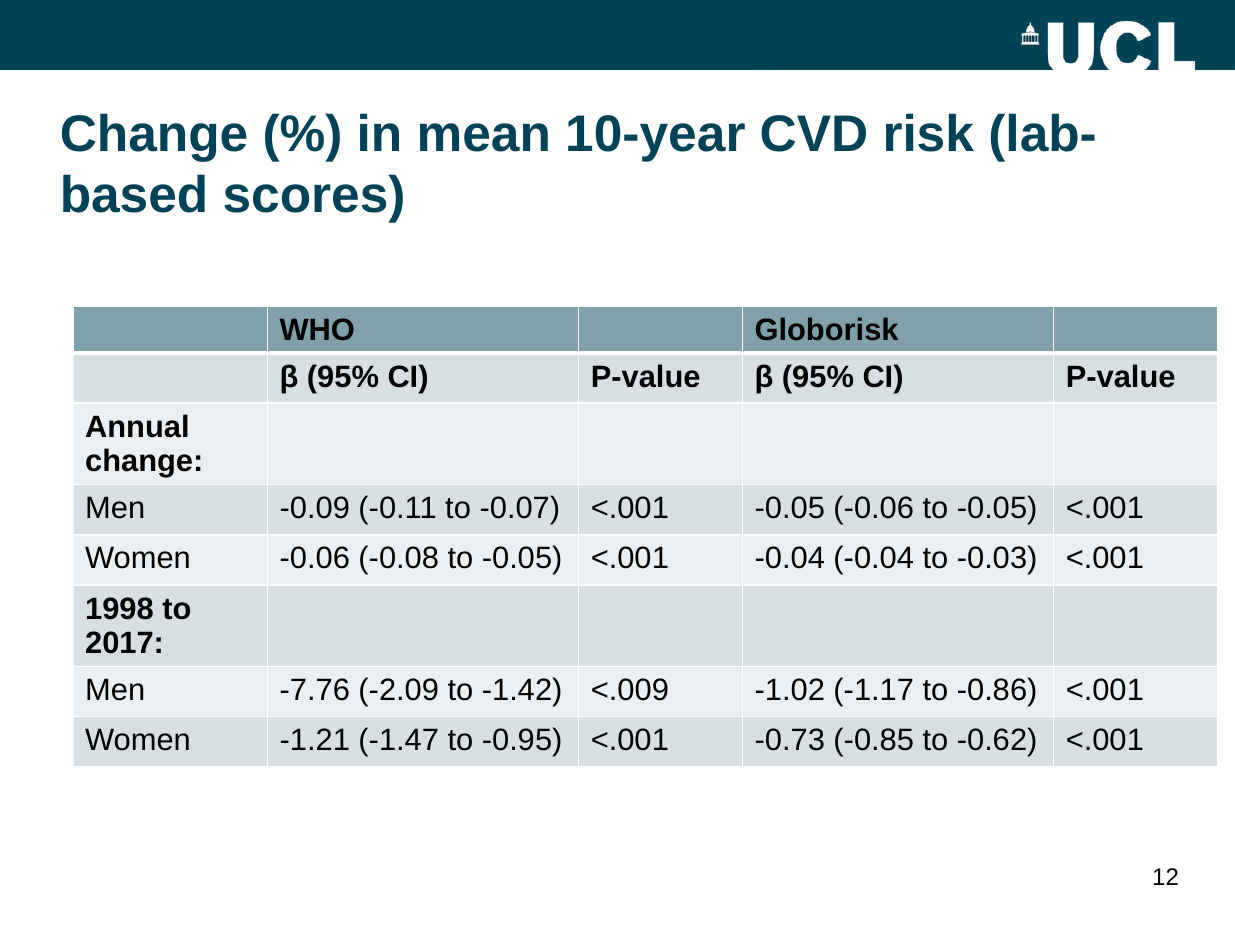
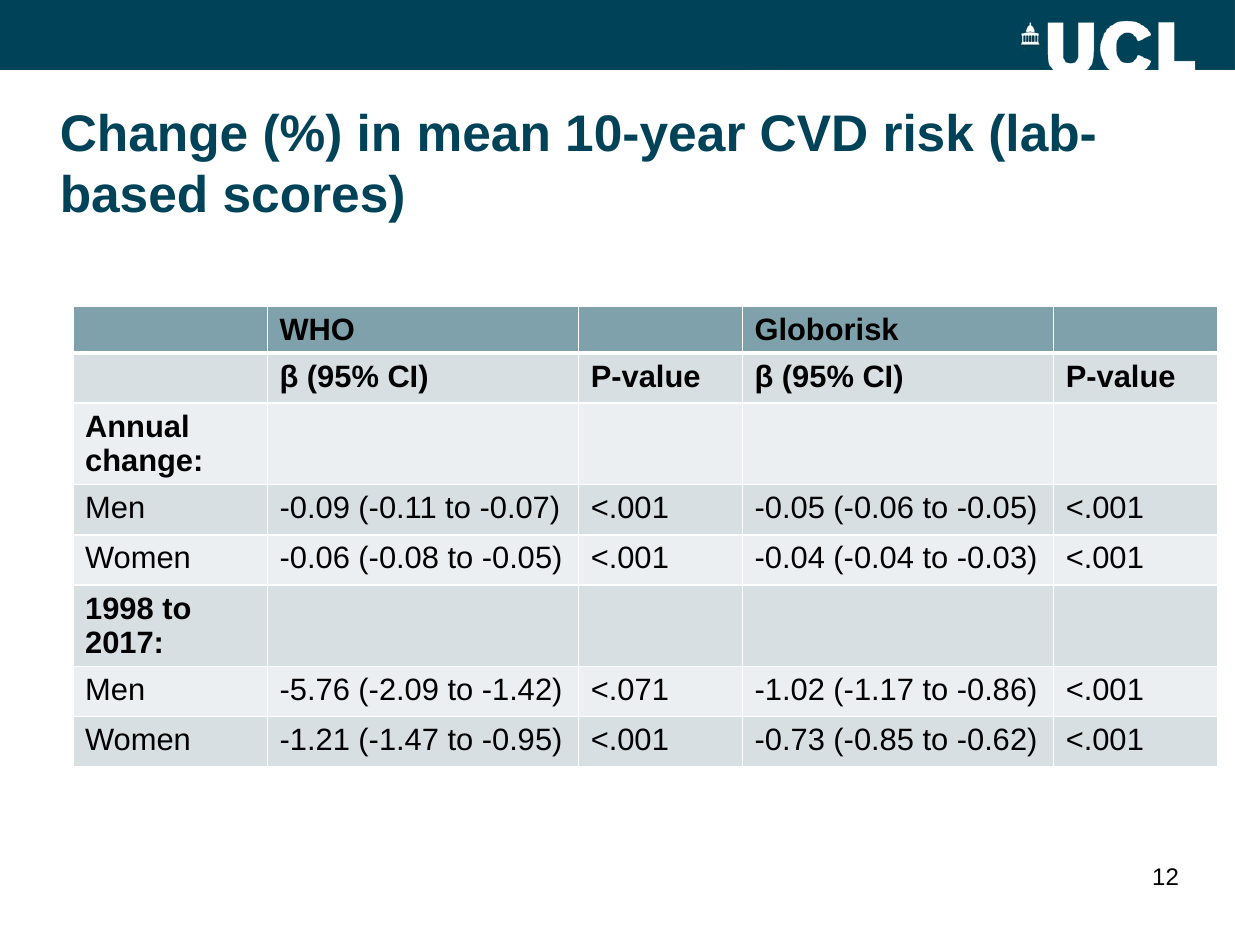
-7.76: -7.76 -> -5.76
<.009: <.009 -> <.071
